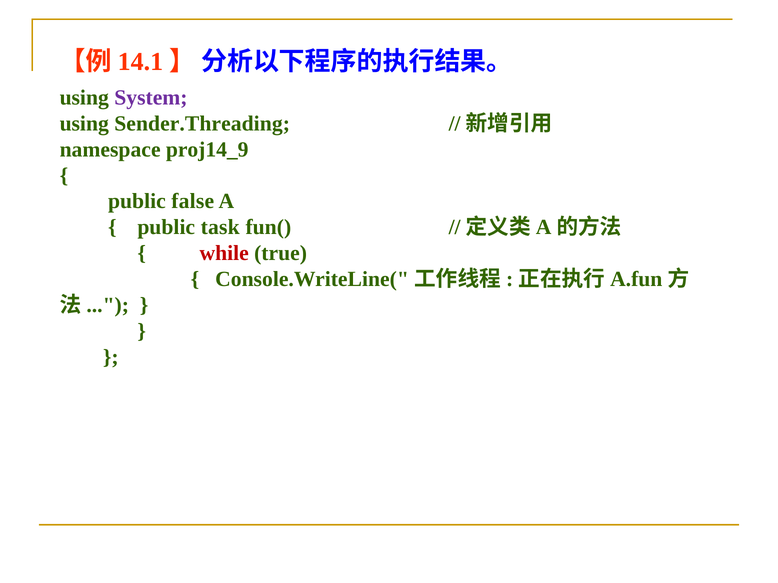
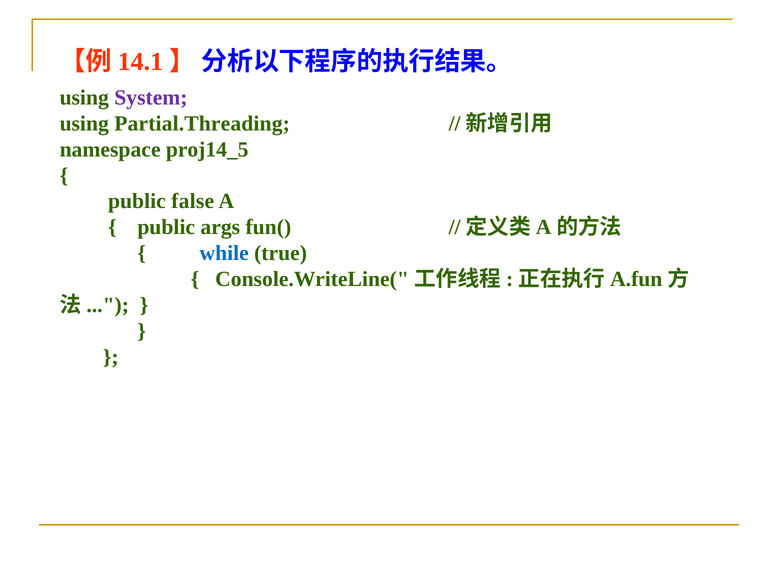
Sender.Threading: Sender.Threading -> Partial.Threading
proj14_9: proj14_9 -> proj14_5
task: task -> args
while colour: red -> blue
